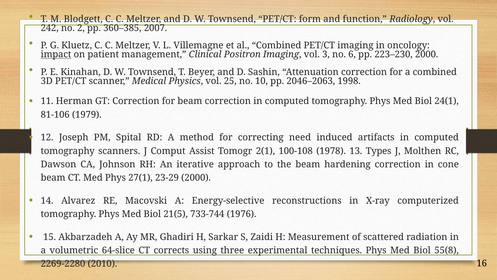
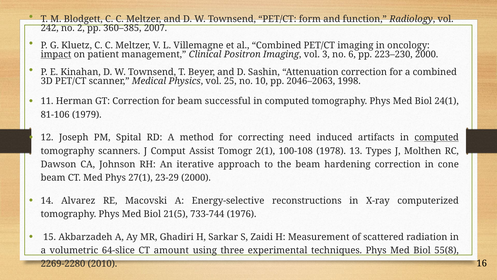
beam correction: correction -> successful
computed at (437, 137) underline: none -> present
corrects: corrects -> amount
